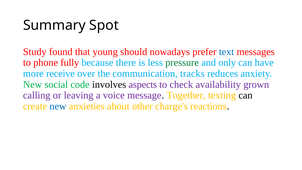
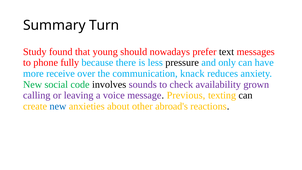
Spot: Spot -> Turn
text colour: blue -> black
pressure colour: green -> black
tracks: tracks -> knack
aspects: aspects -> sounds
Together: Together -> Previous
charge's: charge's -> abroad's
